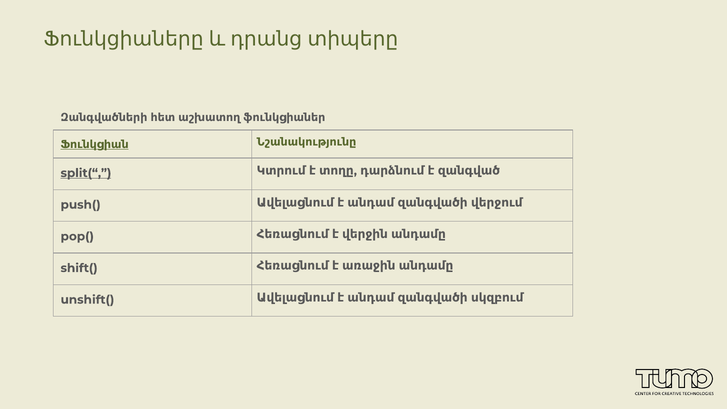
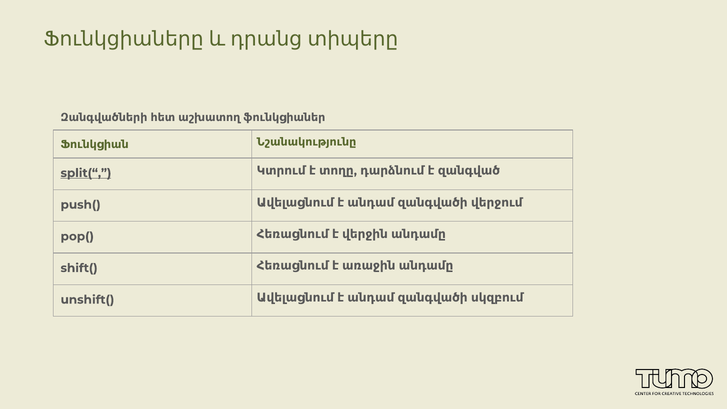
Ֆունկցիան underline: present -> none
